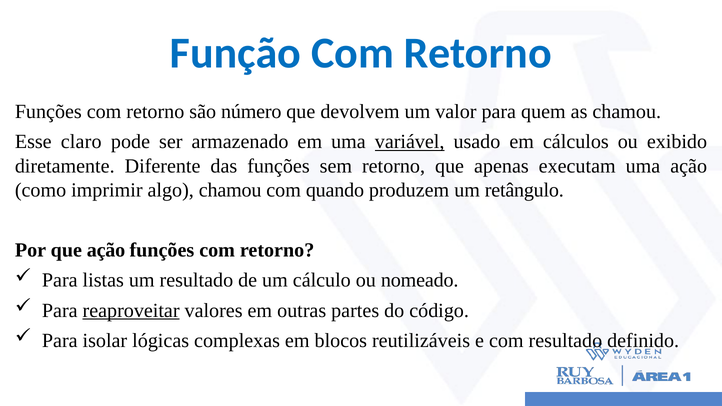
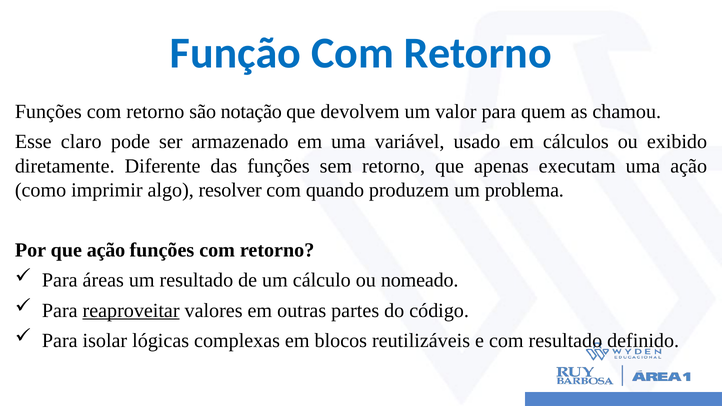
número: número -> notação
variável underline: present -> none
algo chamou: chamou -> resolver
retângulo: retângulo -> problema
listas: listas -> áreas
